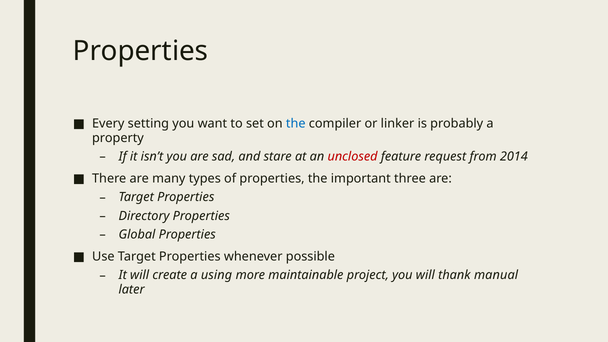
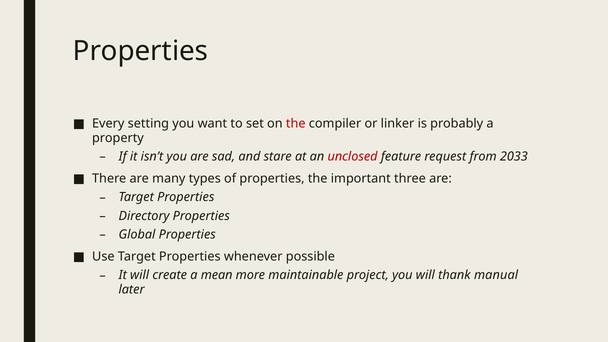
the at (296, 124) colour: blue -> red
2014: 2014 -> 2033
using: using -> mean
